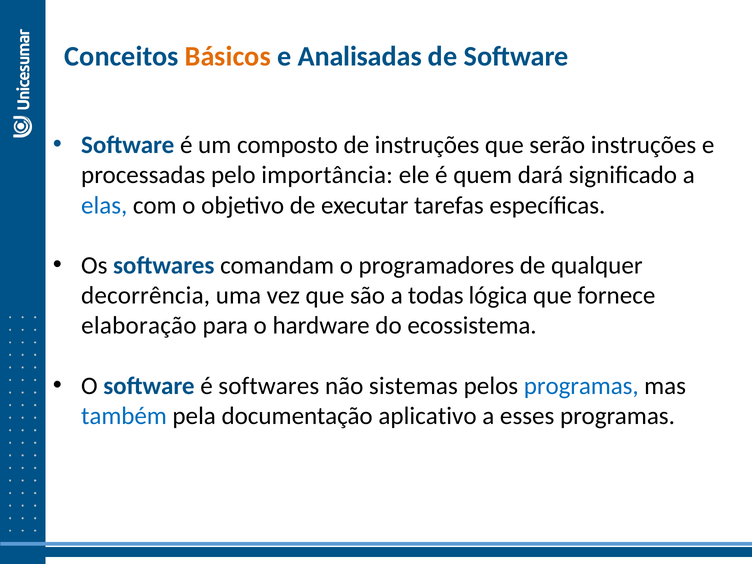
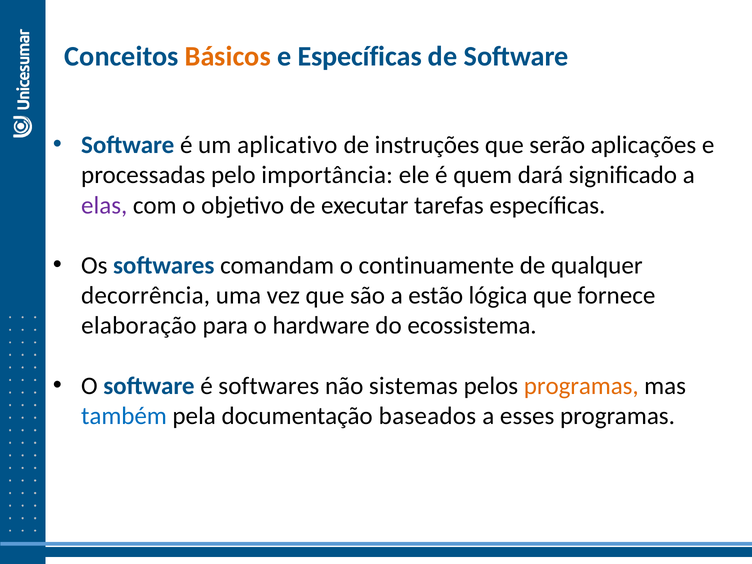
e Analisadas: Analisadas -> Específicas
composto: composto -> aplicativo
serão instruções: instruções -> aplicações
elas colour: blue -> purple
programadores: programadores -> continuamente
todas: todas -> estão
programas at (581, 386) colour: blue -> orange
aplicativo: aplicativo -> baseados
